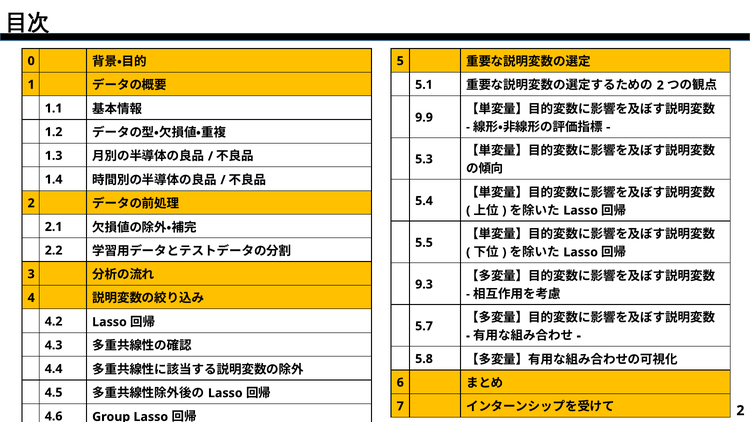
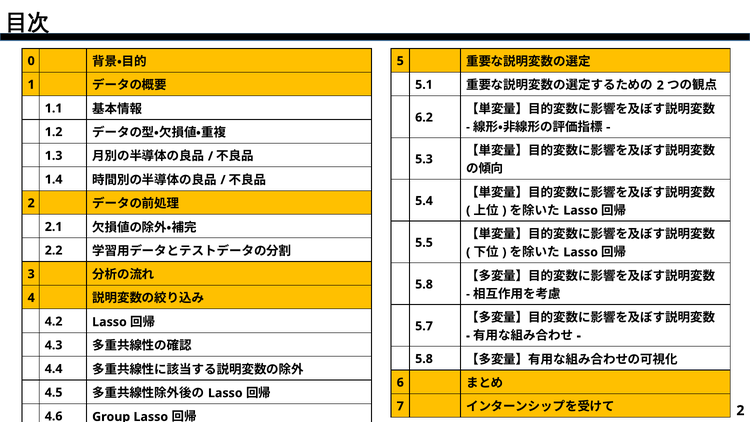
9.9: 9.9 -> 6.2
9.3 at (424, 284): 9.3 -> 5.8
